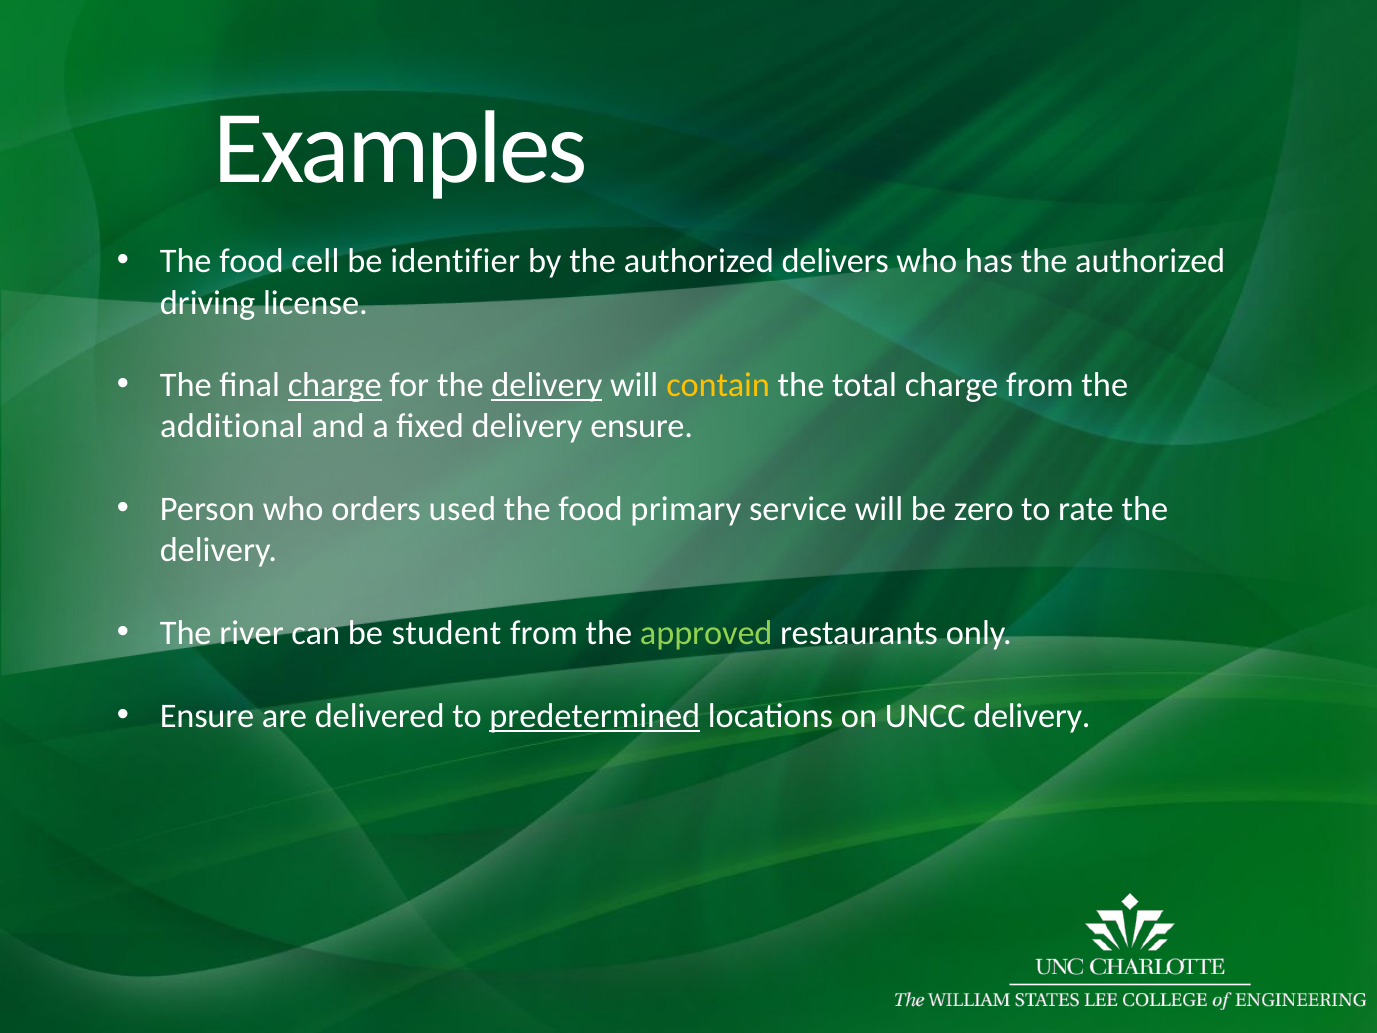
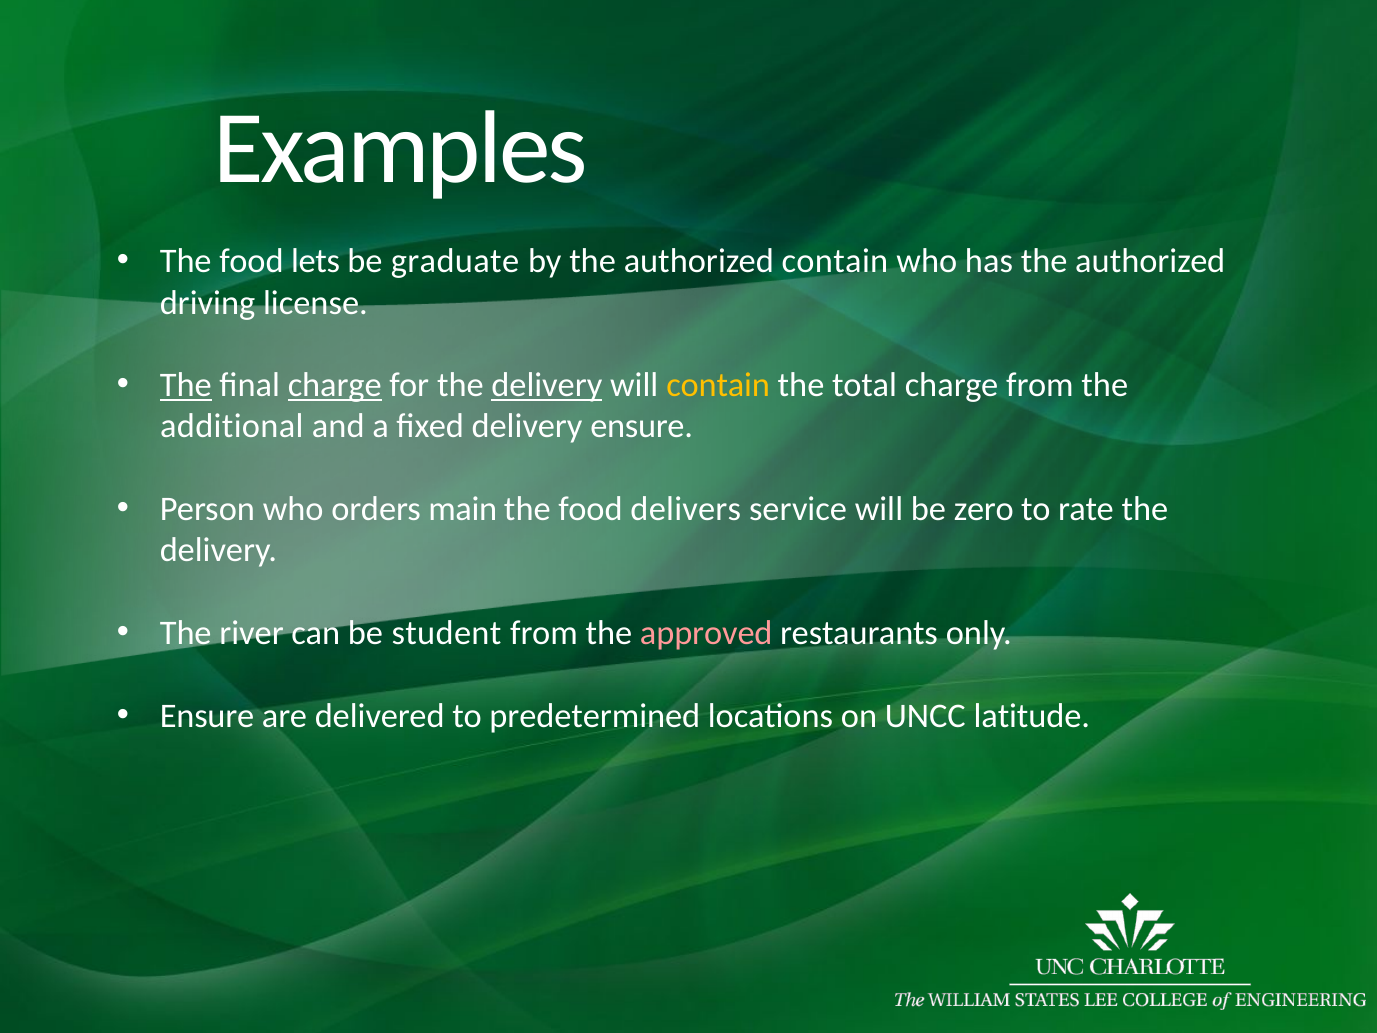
cell: cell -> lets
identifier: identifier -> graduate
authorized delivers: delivers -> contain
The at (186, 385) underline: none -> present
used: used -> main
primary: primary -> delivers
approved colour: light green -> pink
predetermined underline: present -> none
UNCC delivery: delivery -> latitude
